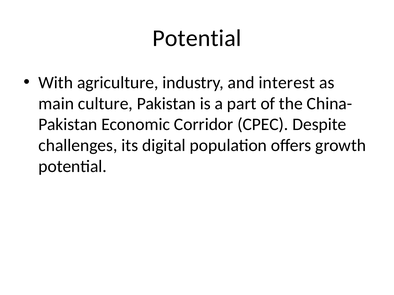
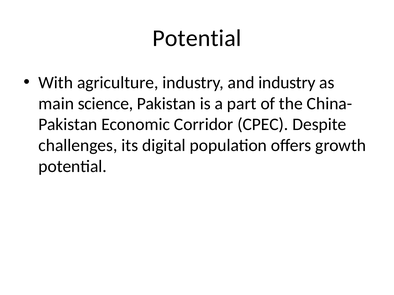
and interest: interest -> industry
culture: culture -> science
